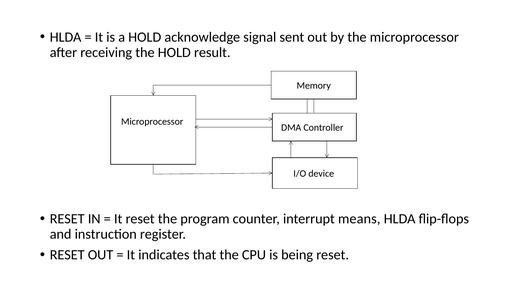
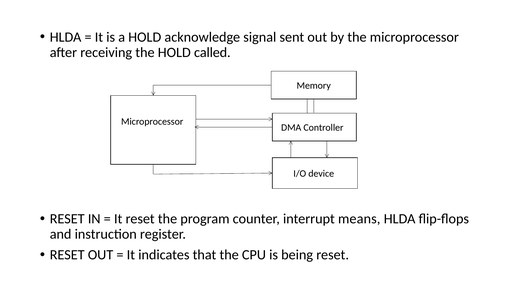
result: result -> called
